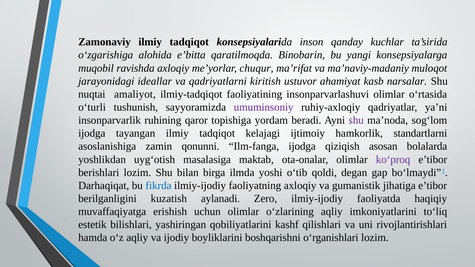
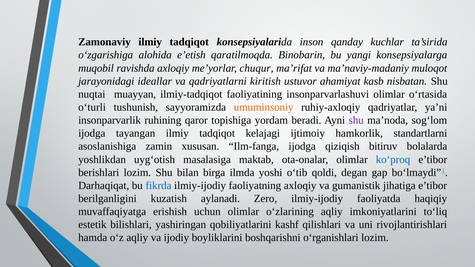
e’bitta: e’bitta -> e’etish
narsalar: narsalar -> nisbatan
amaliyot: amaliyot -> muayyan
umuminsoniy colour: purple -> orange
qonunni: qonunni -> xususan
asosan: asosan -> bitiruv
ko‘proq colour: purple -> blue
